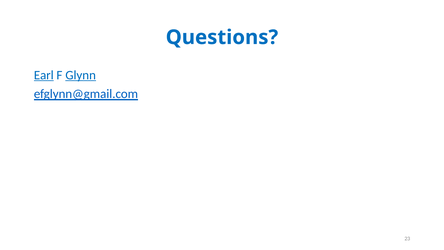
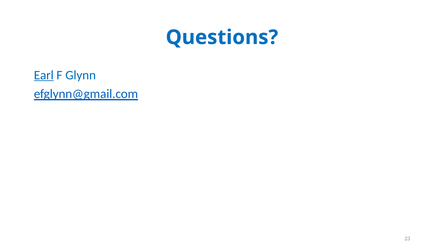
Glynn underline: present -> none
